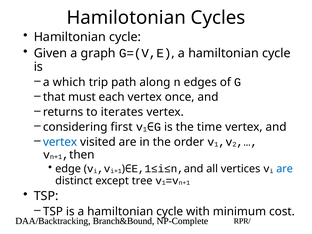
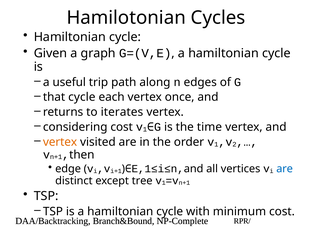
which: which -> useful
that must: must -> cycle
considering first: first -> cost
vertex at (60, 142) colour: blue -> orange
